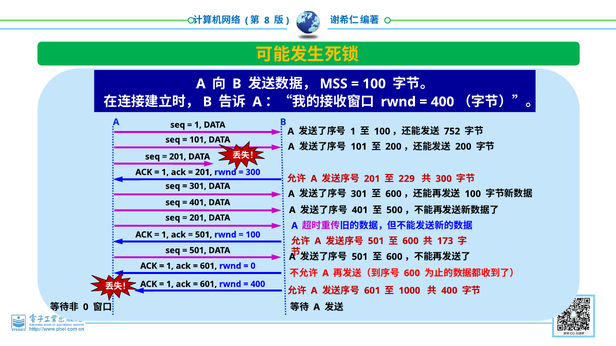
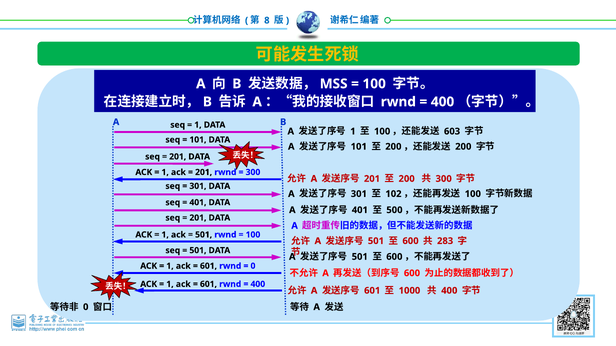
752: 752 -> 603
229 at (407, 179): 229 -> 200
600 at (393, 194): 600 -> 102
173: 173 -> 283
